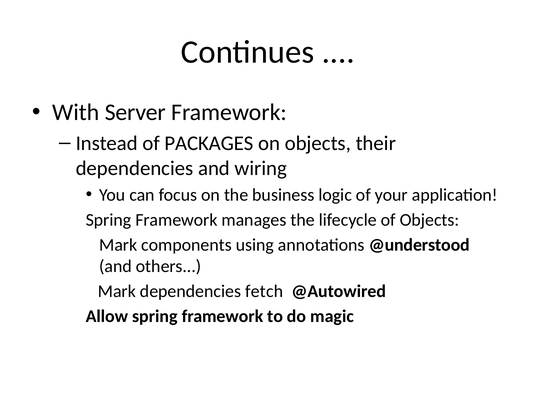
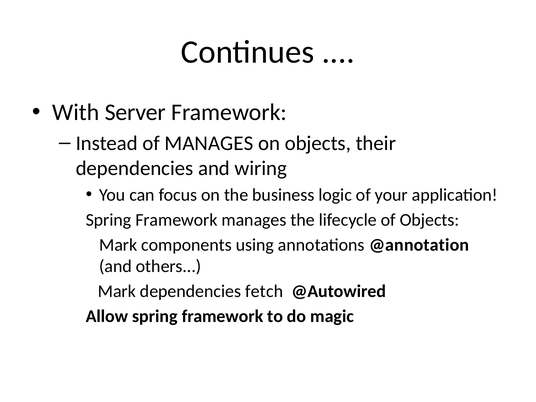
of PACKAGES: PACKAGES -> MANAGES
@understood: @understood -> @annotation
